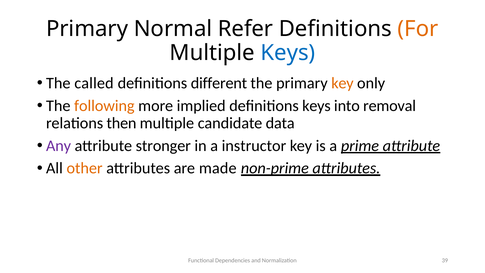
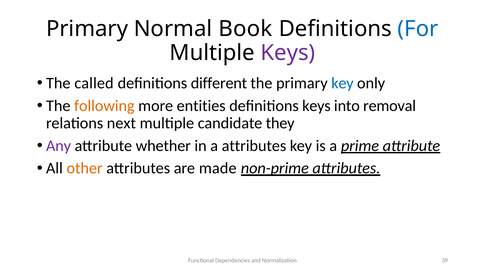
Refer: Refer -> Book
For colour: orange -> blue
Keys at (288, 53) colour: blue -> purple
key at (342, 83) colour: orange -> blue
implied: implied -> entities
then: then -> next
data: data -> they
stronger: stronger -> whether
a instructor: instructor -> attributes
